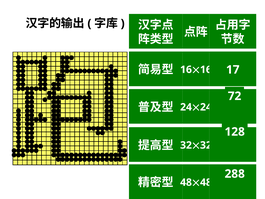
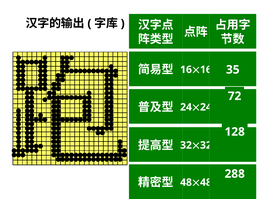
17: 17 -> 35
